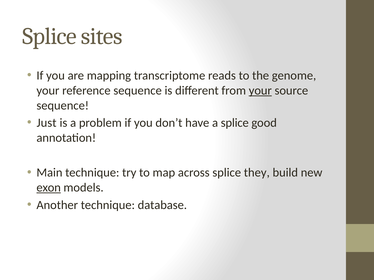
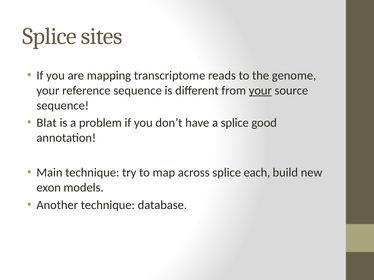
Just: Just -> Blat
they: they -> each
exon underline: present -> none
